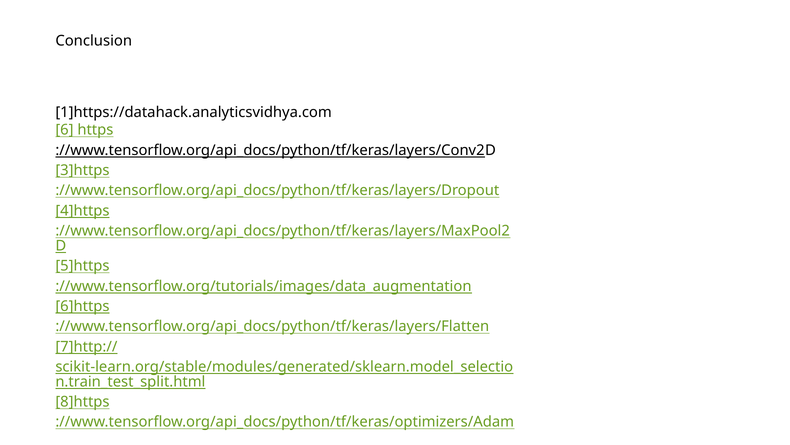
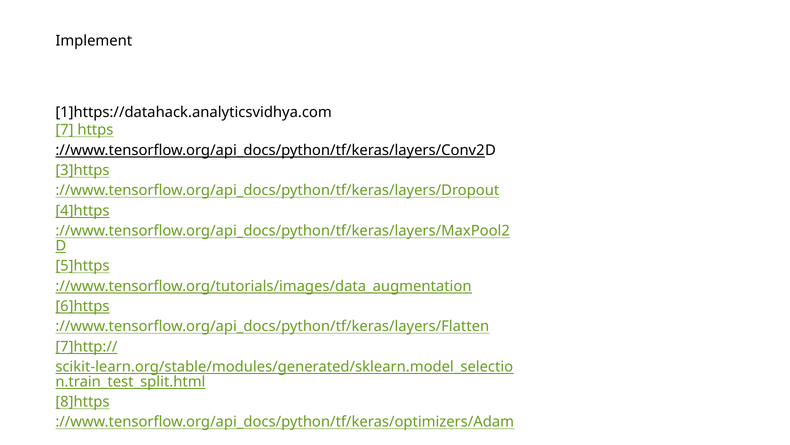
Conclusion: Conclusion -> Implement
6: 6 -> 7
